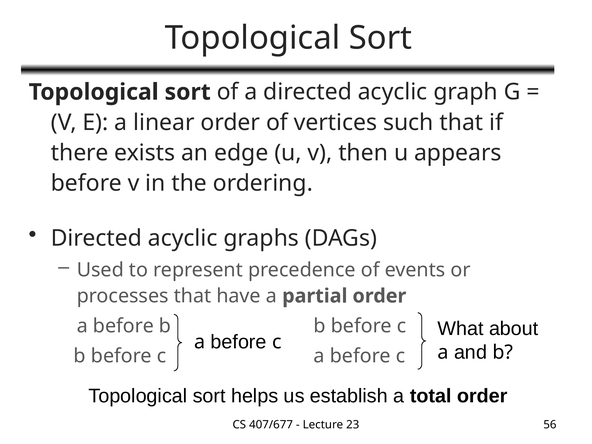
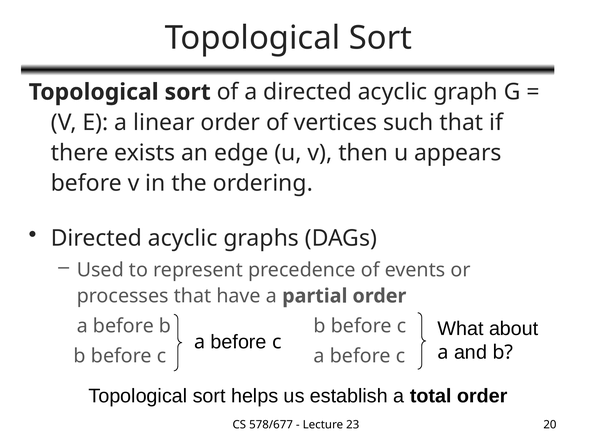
407/677: 407/677 -> 578/677
56: 56 -> 20
